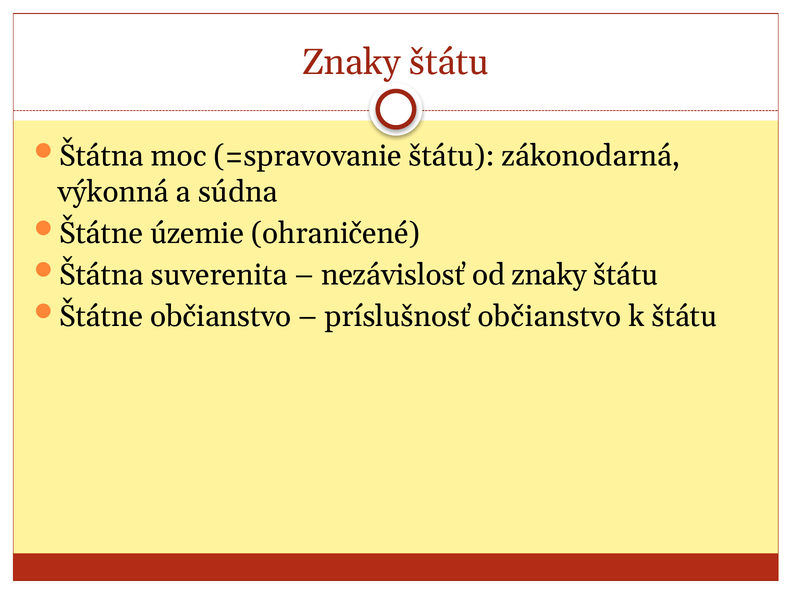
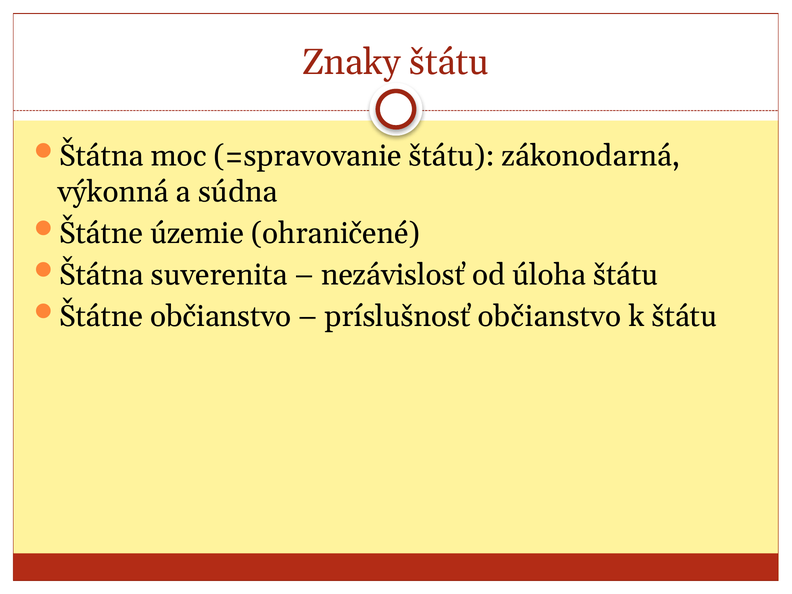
od znaky: znaky -> úloha
